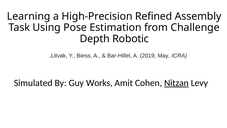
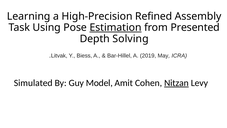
Estimation underline: none -> present
Challenge: Challenge -> Presented
Robotic: Robotic -> Solving
Works: Works -> Model
